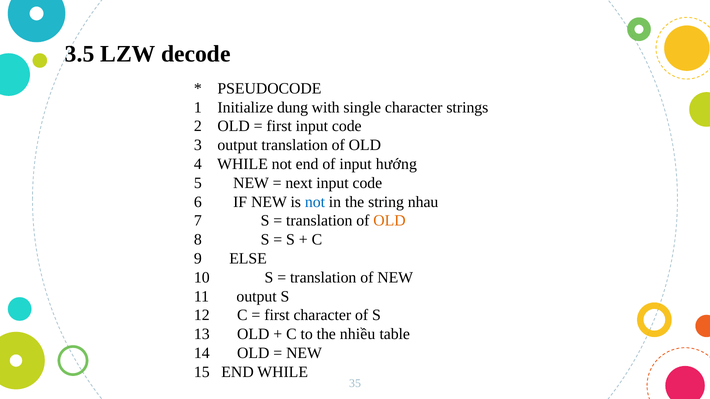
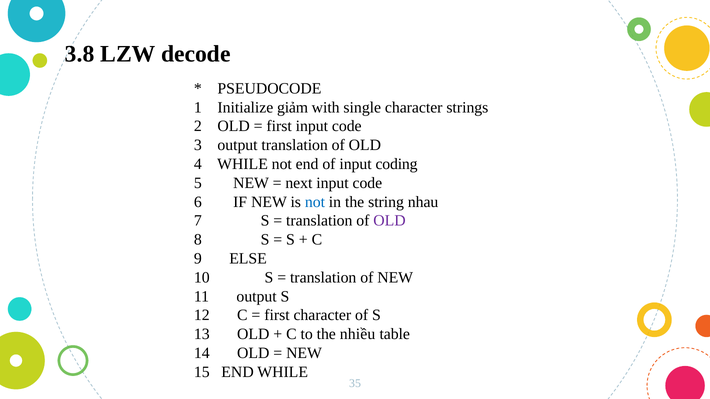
3.5: 3.5 -> 3.8
dung: dung -> giảm
hướng: hướng -> coding
OLD at (390, 221) colour: orange -> purple
